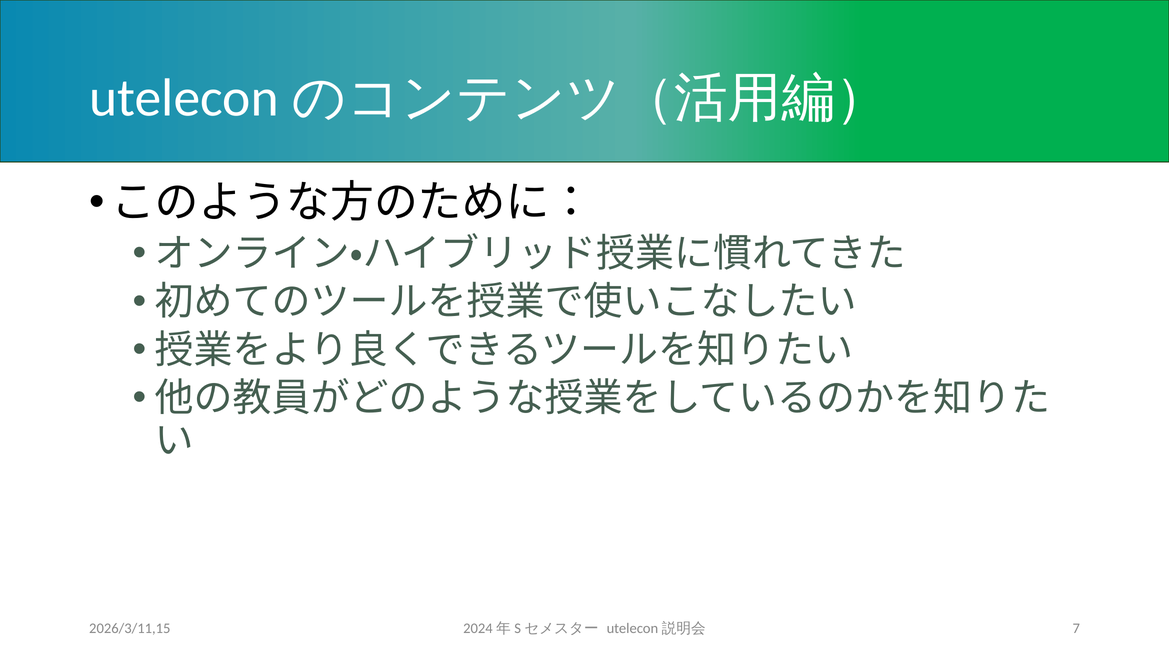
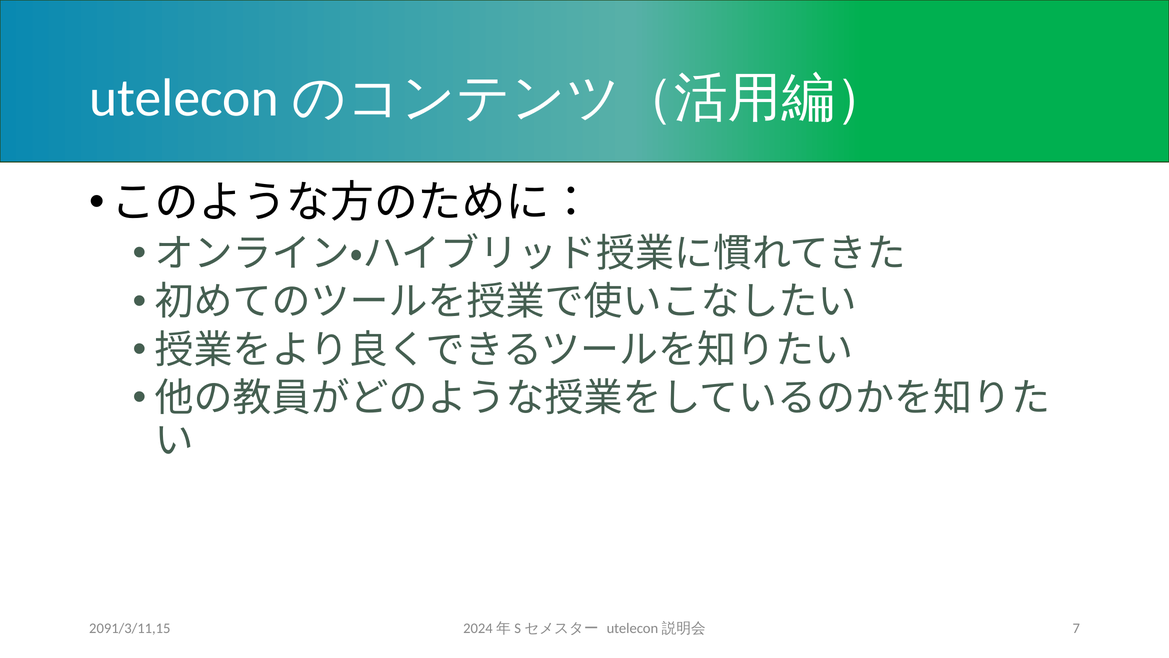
2026/3/11,15: 2026/3/11,15 -> 2091/3/11,15
